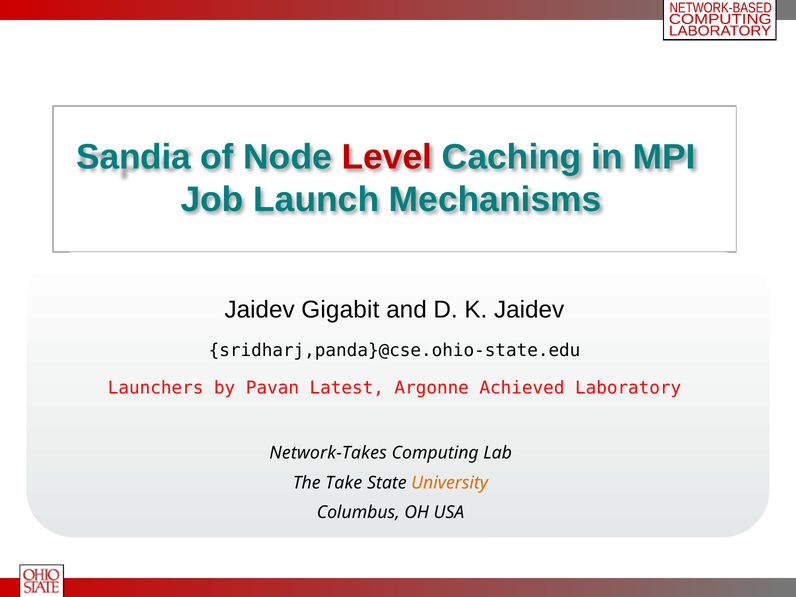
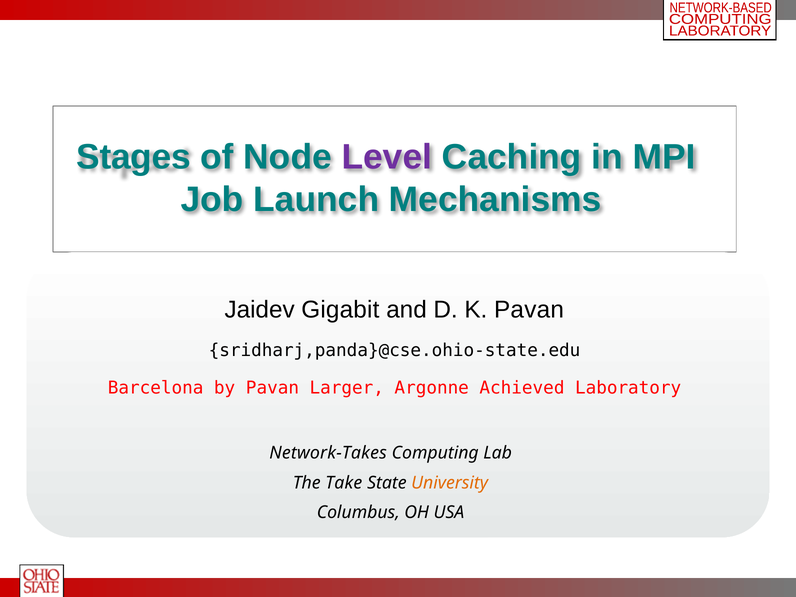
Sandia: Sandia -> Stages
Level colour: red -> purple
K Jaidev: Jaidev -> Pavan
Launchers: Launchers -> Barcelona
Latest: Latest -> Larger
